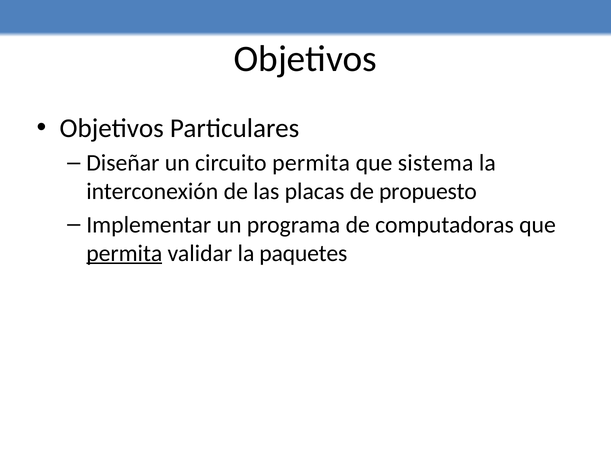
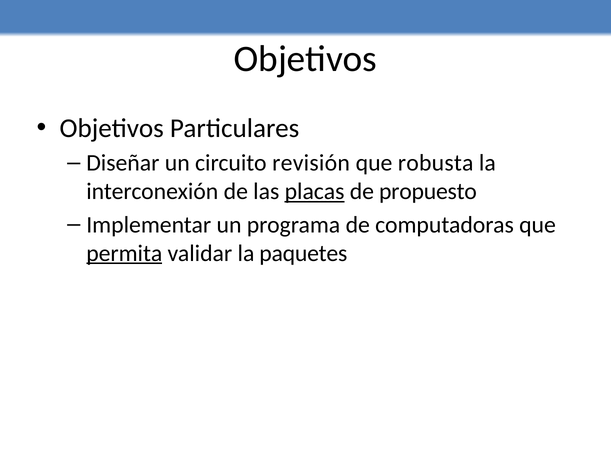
circuito permita: permita -> revisión
sistema: sistema -> robusta
placas underline: none -> present
